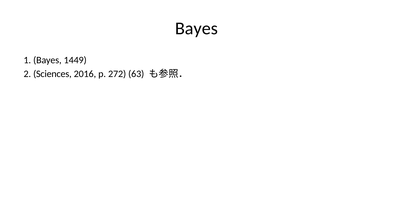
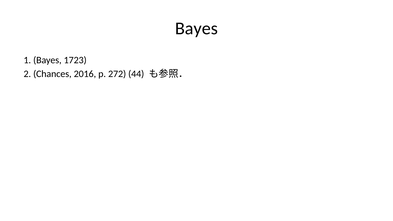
1449: 1449 -> 1723
Sciences: Sciences -> Chances
63: 63 -> 44
